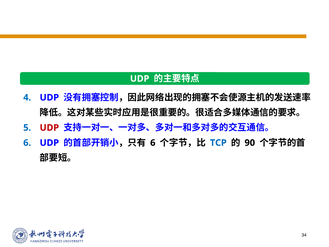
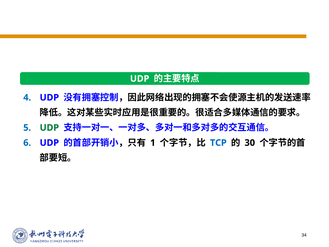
UDP at (49, 128) colour: red -> green
6 at (153, 143): 6 -> 1
90: 90 -> 30
